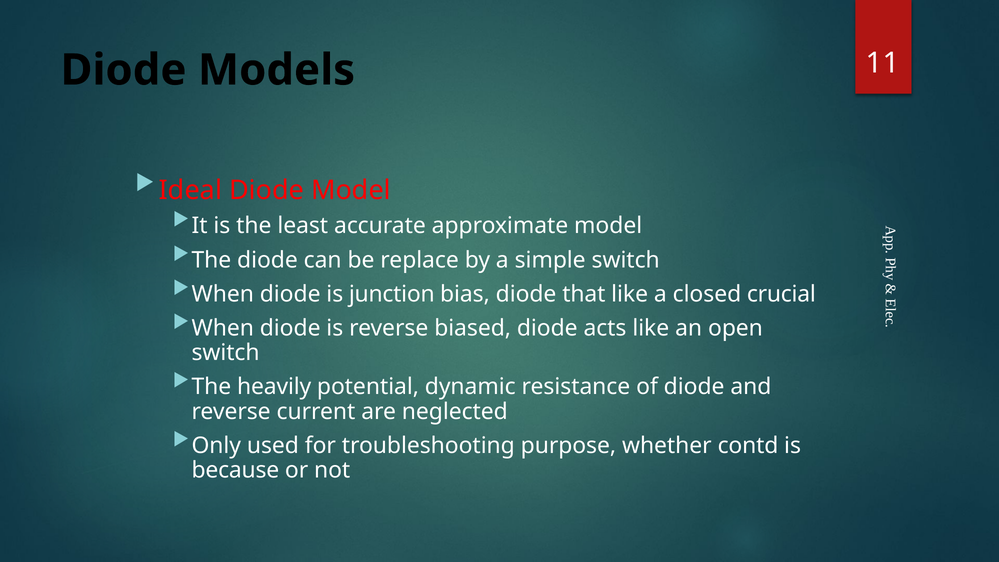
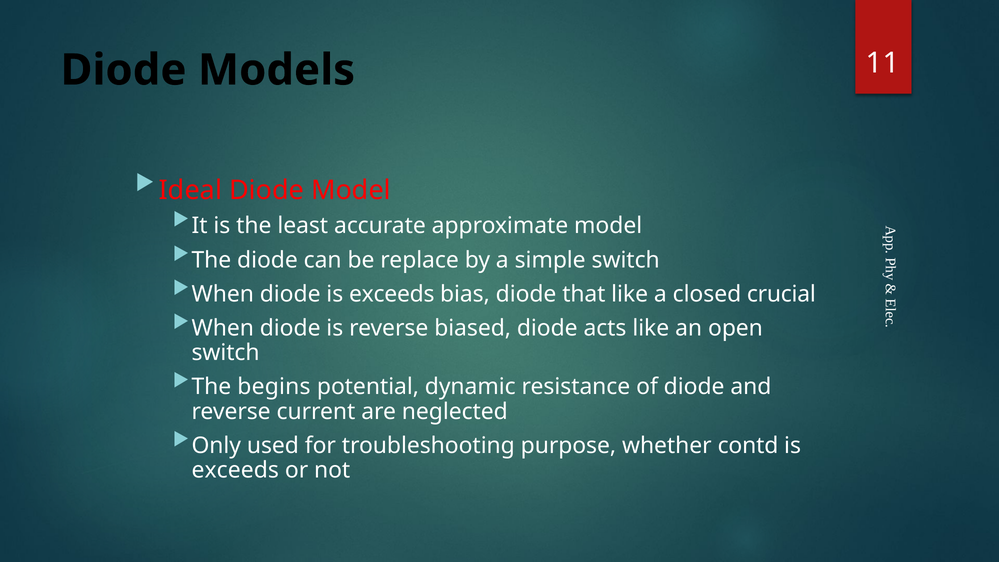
diode is junction: junction -> exceeds
heavily: heavily -> begins
because at (235, 470): because -> exceeds
